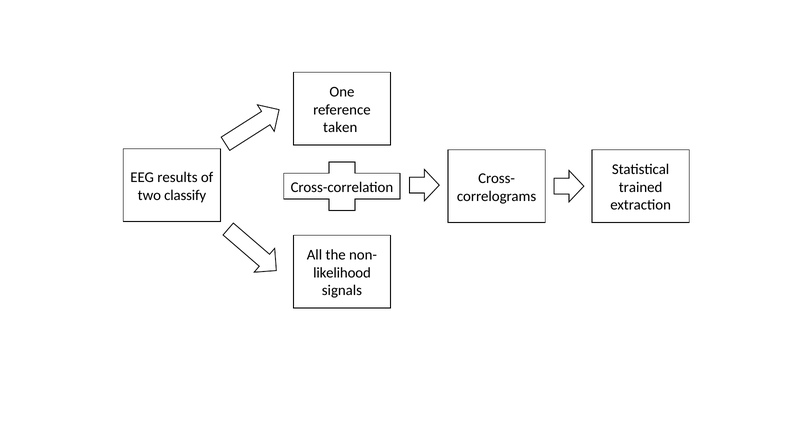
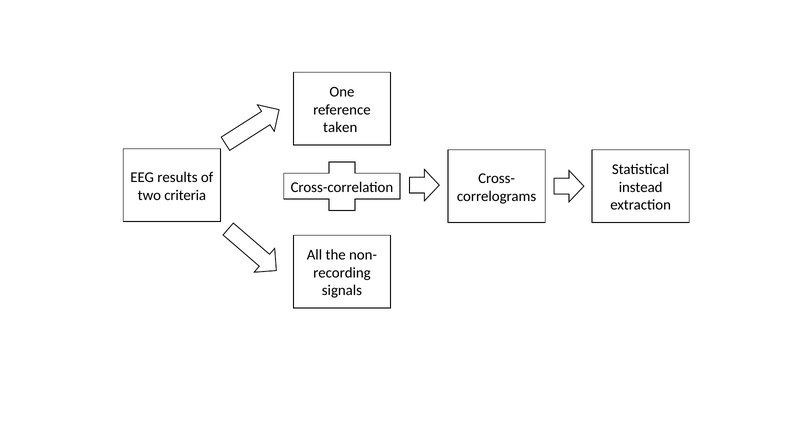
trained: trained -> instead
classify: classify -> criteria
likelihood: likelihood -> recording
